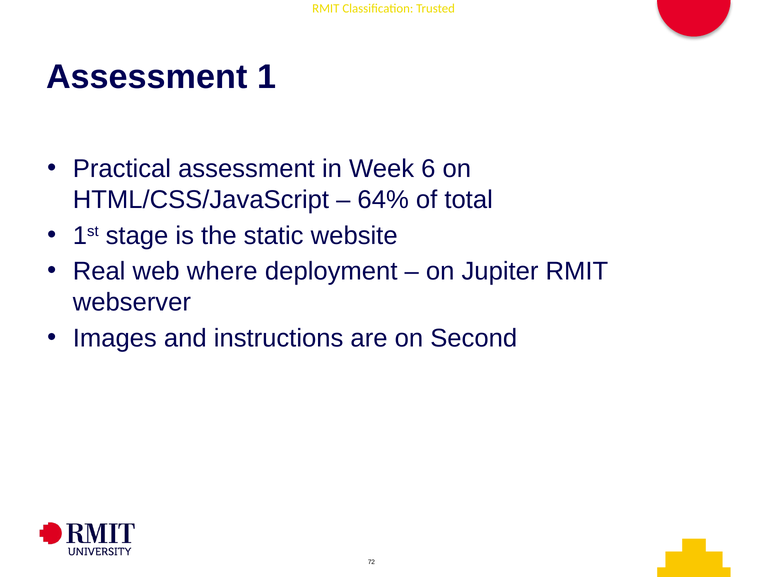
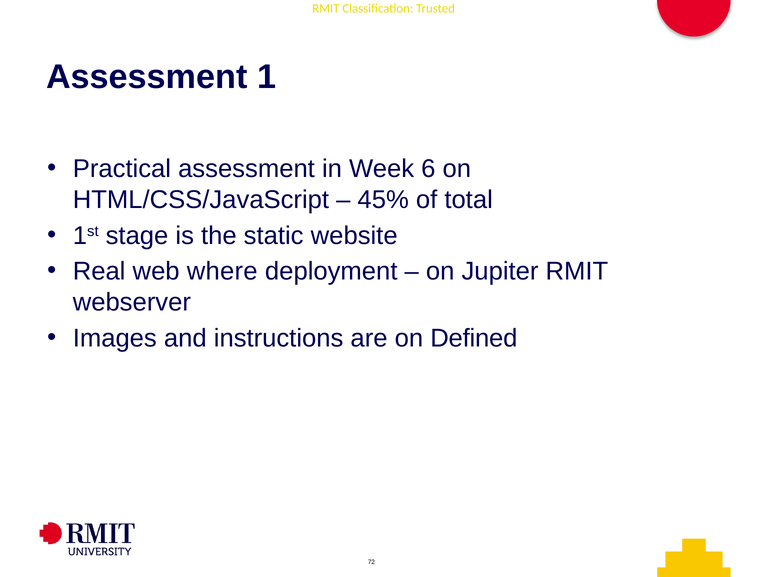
64%: 64% -> 45%
Second: Second -> Defined
